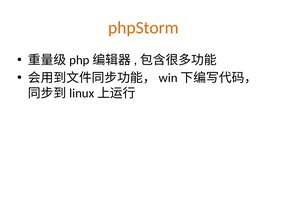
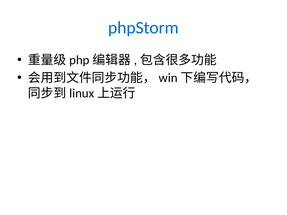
phpStorm colour: orange -> blue
